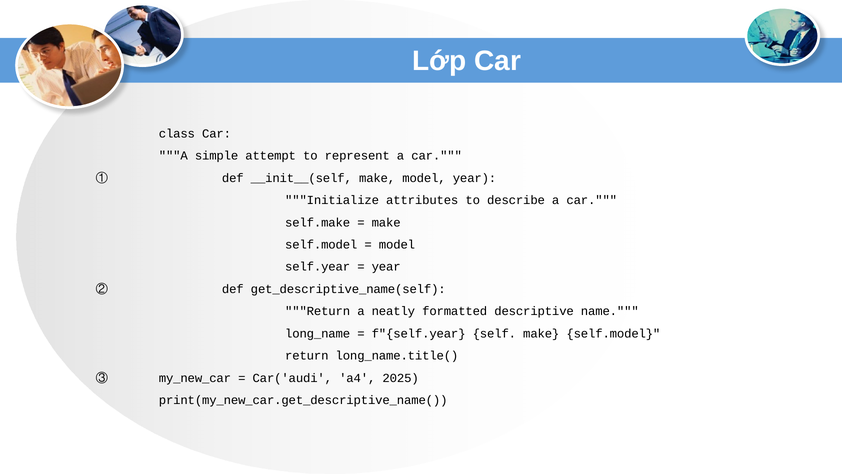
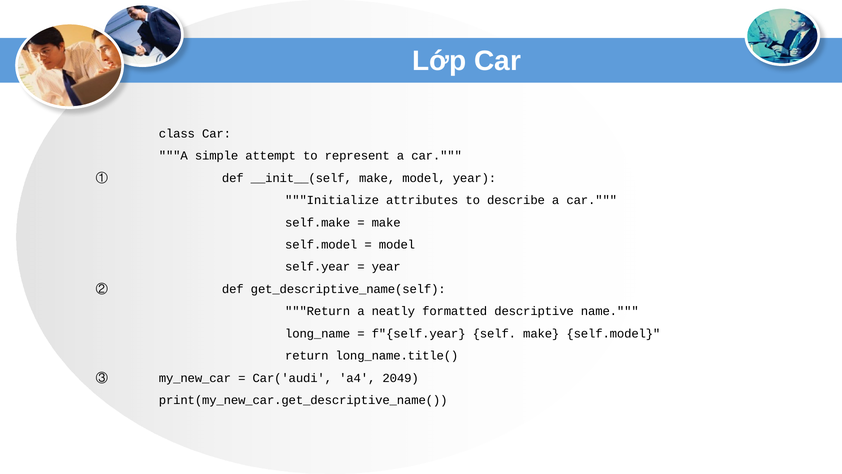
2025: 2025 -> 2049
